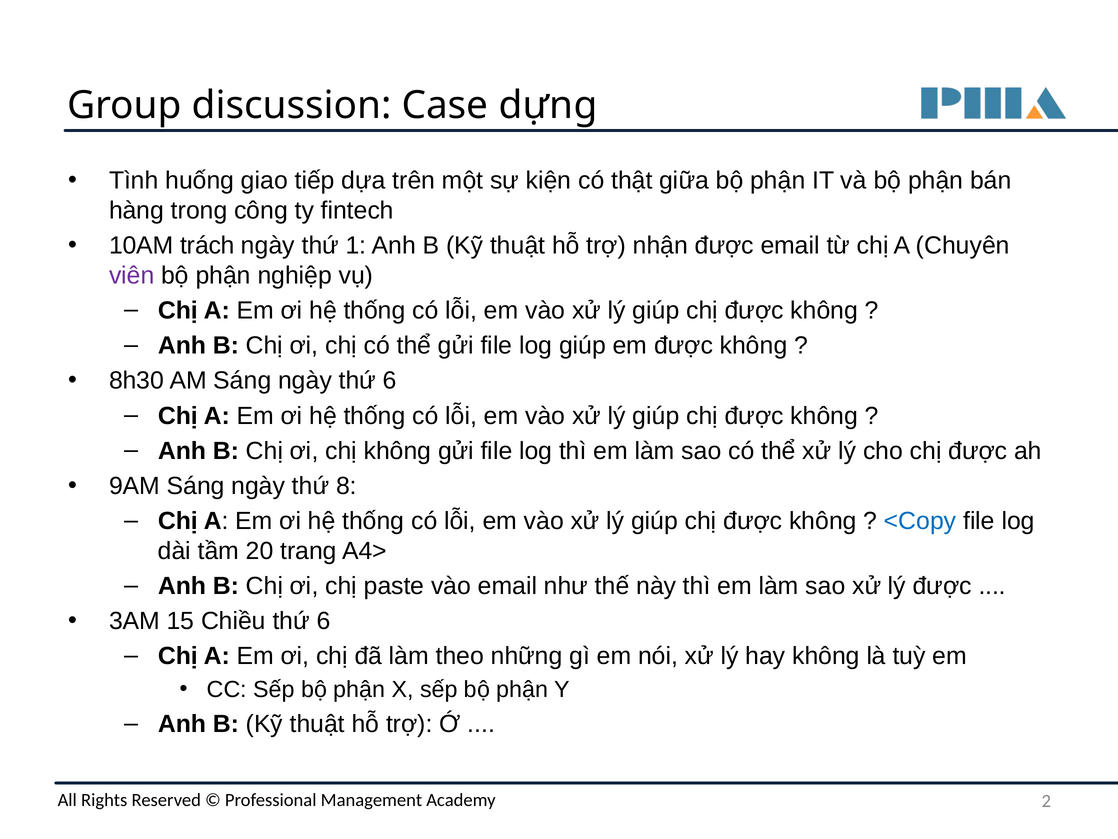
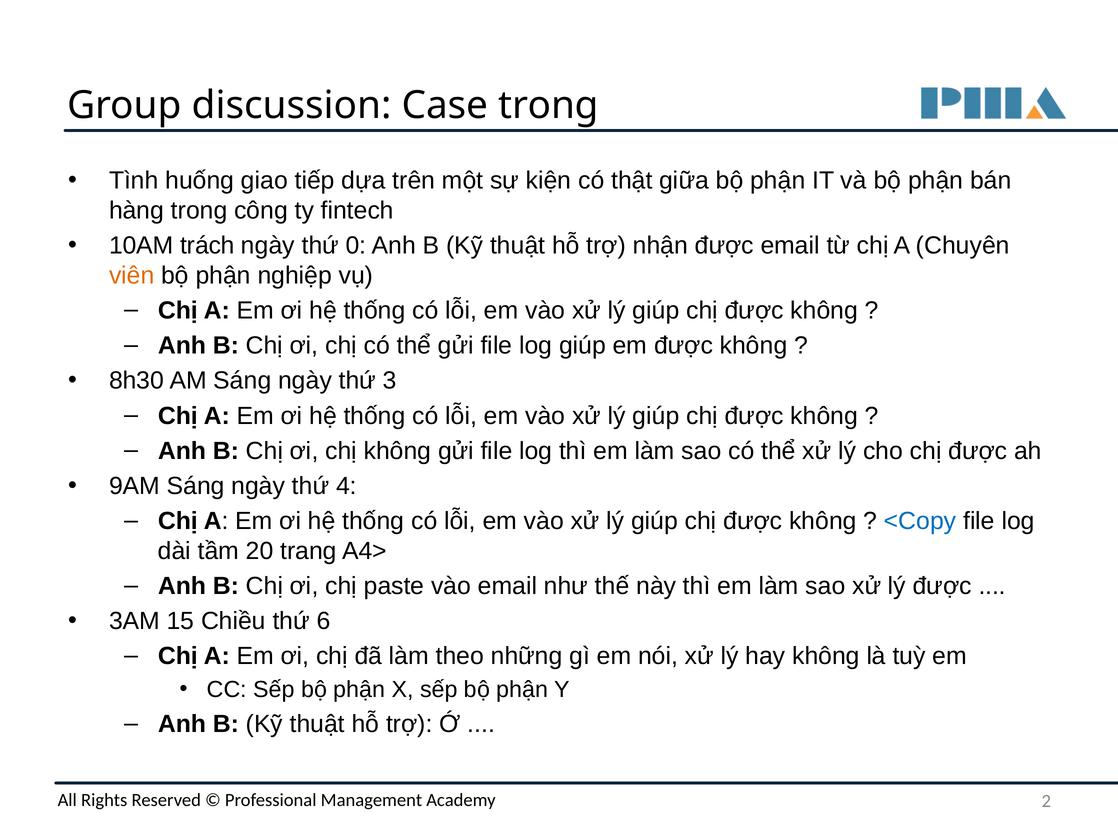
Case dựng: dựng -> trong
1: 1 -> 0
viên colour: purple -> orange
ngày thứ 6: 6 -> 3
8: 8 -> 4
